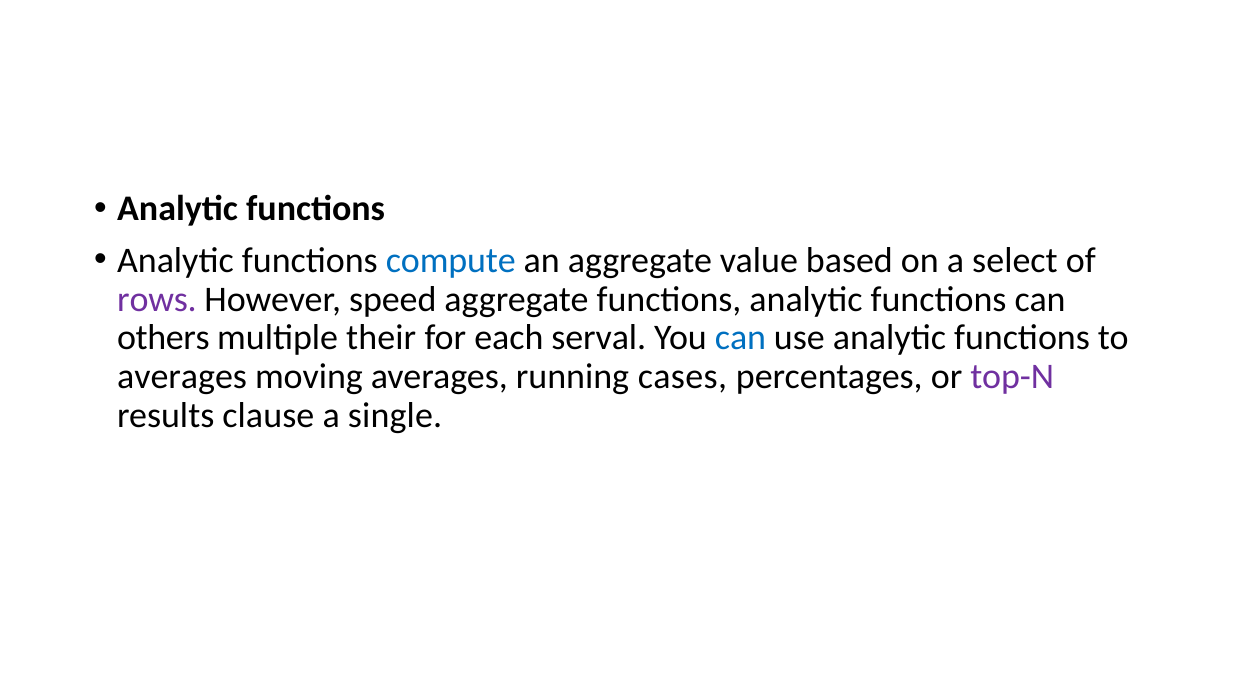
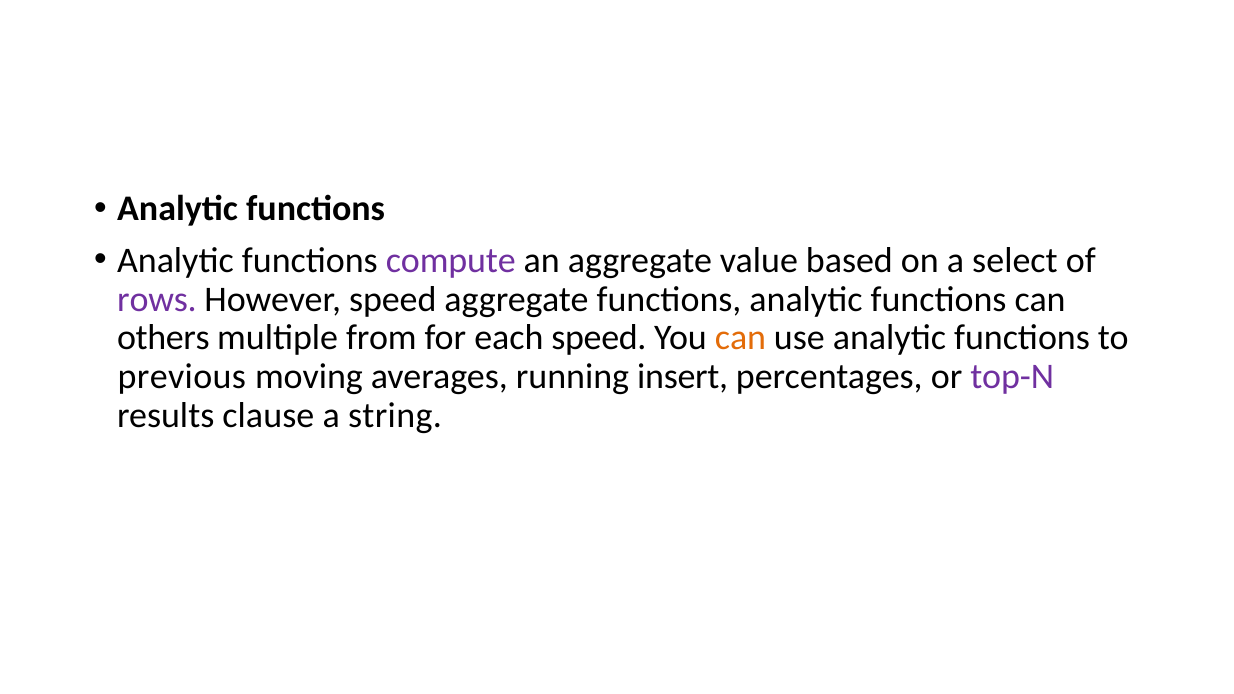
compute colour: blue -> purple
their: their -> from
each serval: serval -> speed
can at (740, 338) colour: blue -> orange
averages at (182, 377): averages -> previous
cases: cases -> insert
single: single -> string
